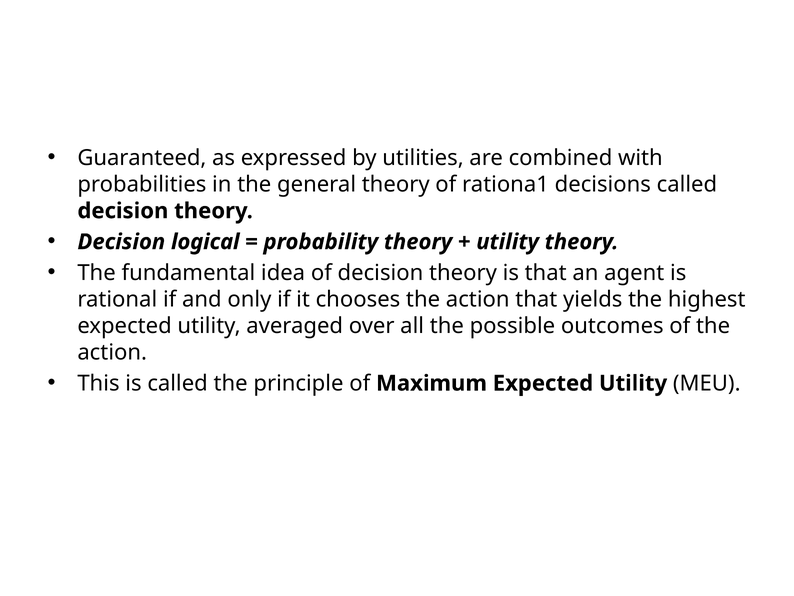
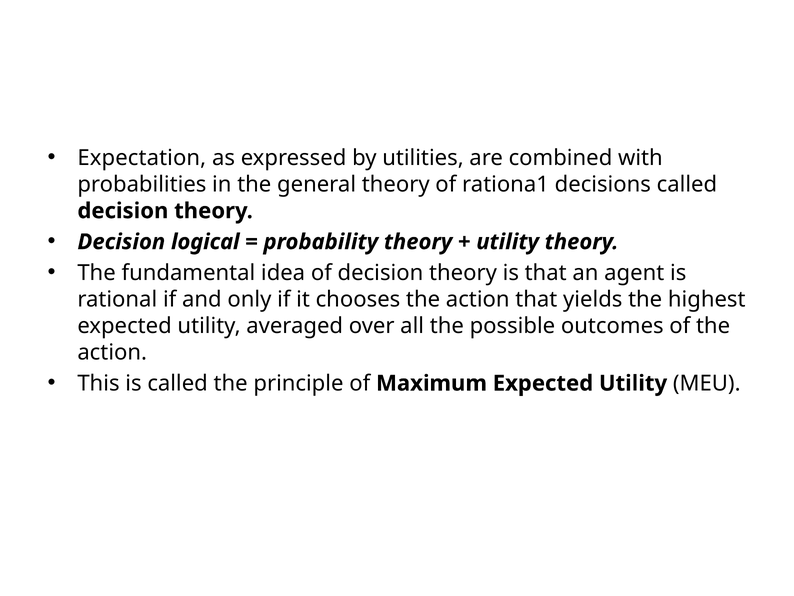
Guaranteed: Guaranteed -> Expectation
